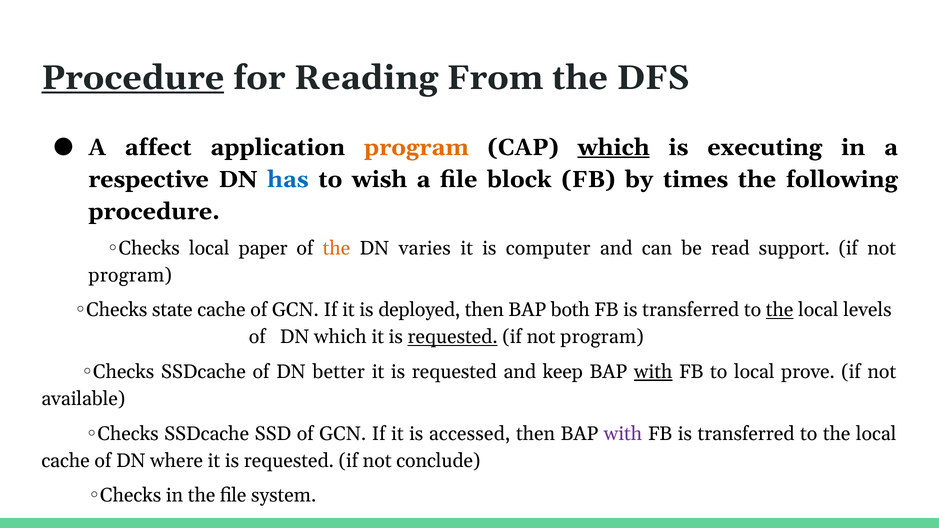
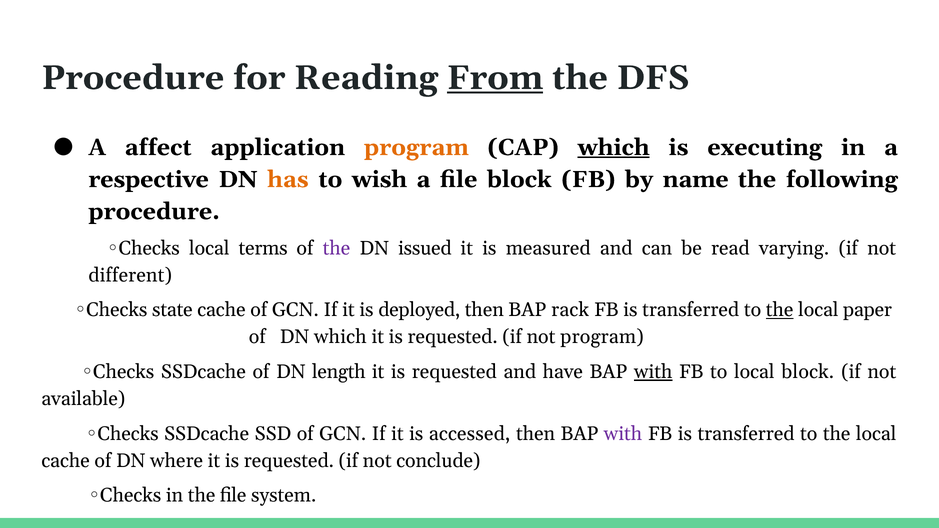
Procedure at (133, 78) underline: present -> none
From underline: none -> present
has colour: blue -> orange
times: times -> name
paper: paper -> terms
the at (337, 248) colour: orange -> purple
varies: varies -> issued
computer: computer -> measured
support: support -> varying
program at (130, 275): program -> different
both: both -> rack
levels: levels -> paper
requested at (453, 337) underline: present -> none
better: better -> length
keep: keep -> have
local prove: prove -> block
